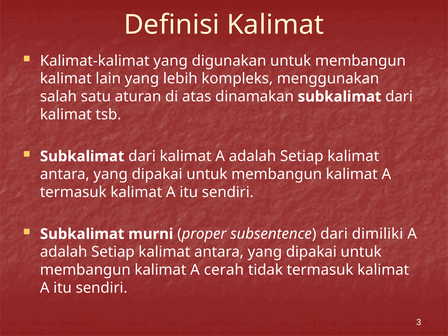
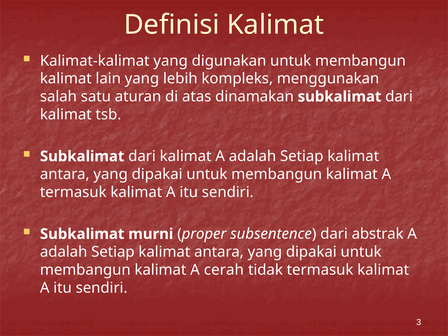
dimiliki: dimiliki -> abstrak
